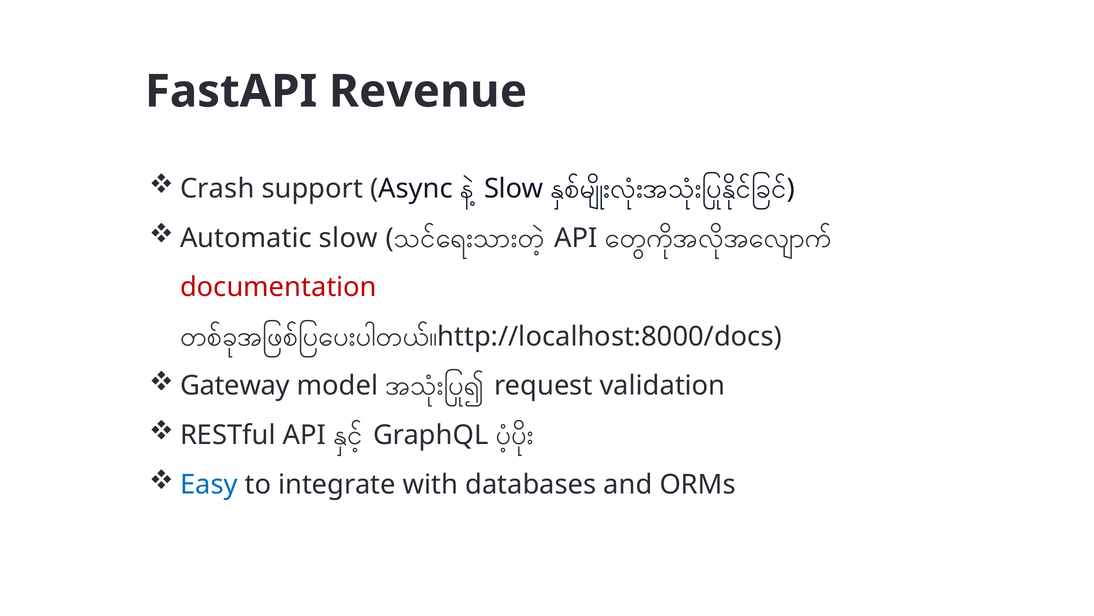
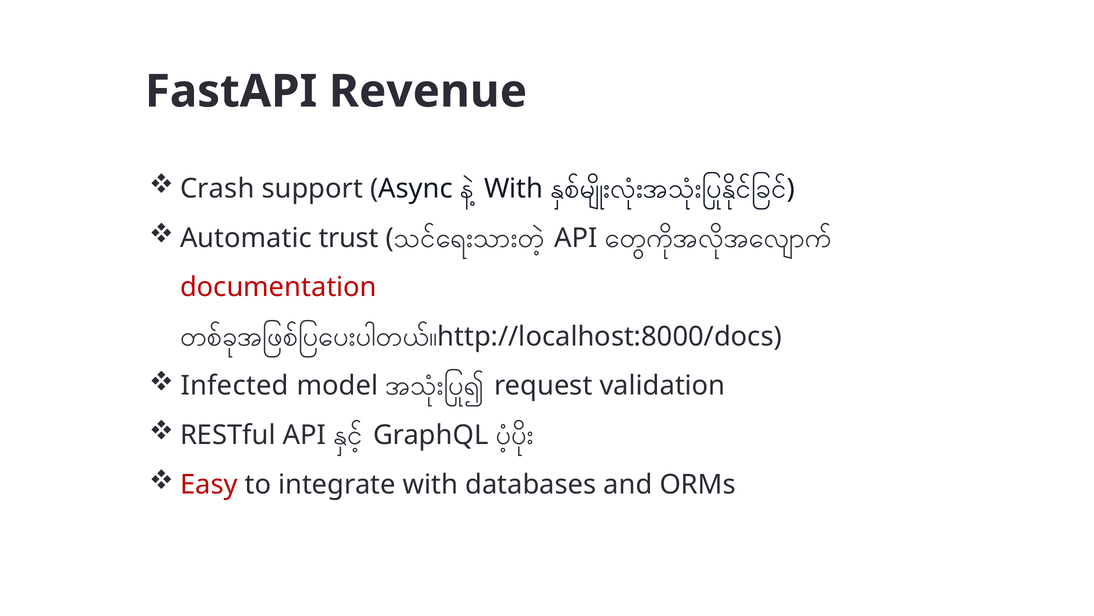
Slow at (514, 189): Slow -> With
Automatic slow: slow -> trust
Gateway: Gateway -> Infected
Easy colour: blue -> red
